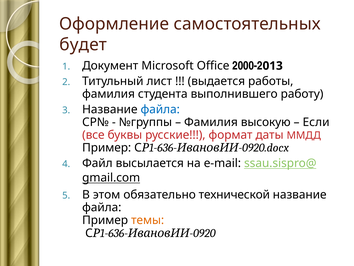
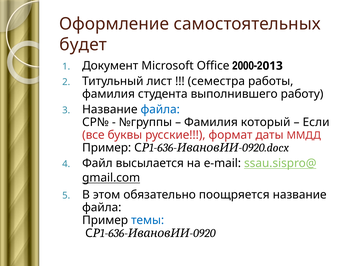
выдается: выдается -> семестра
высокую: высокую -> который
технической: технической -> поощряется
темы colour: orange -> blue
